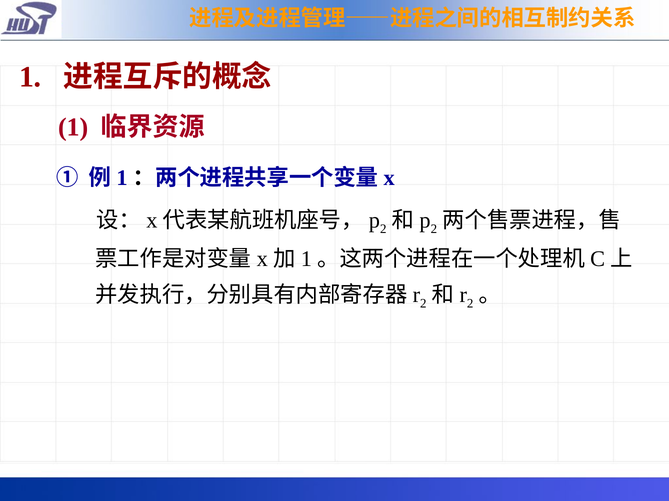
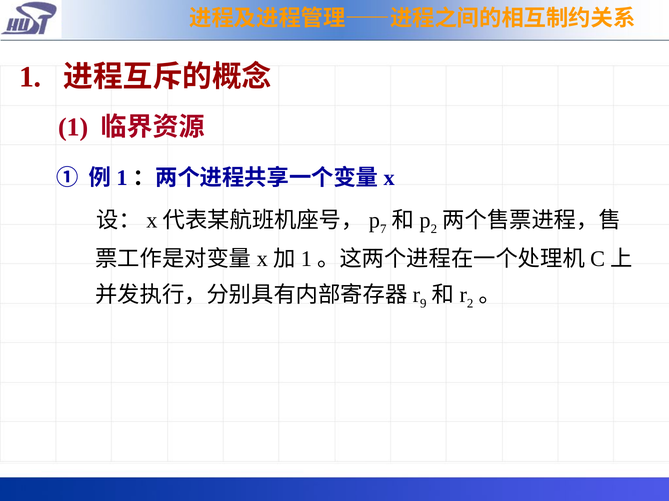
2 at (383, 229): 2 -> 7
2 at (423, 304): 2 -> 9
